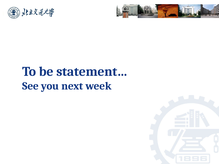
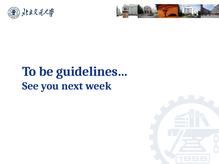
statement…: statement… -> guidelines…
